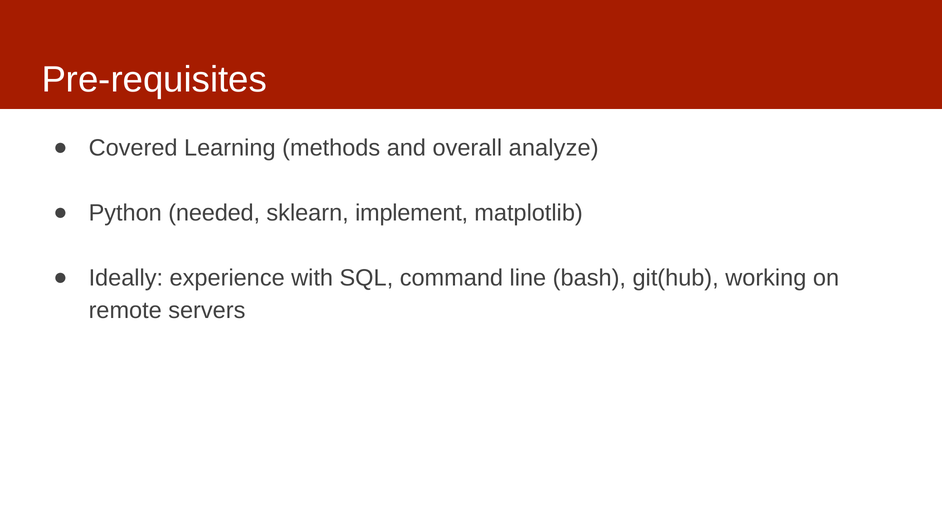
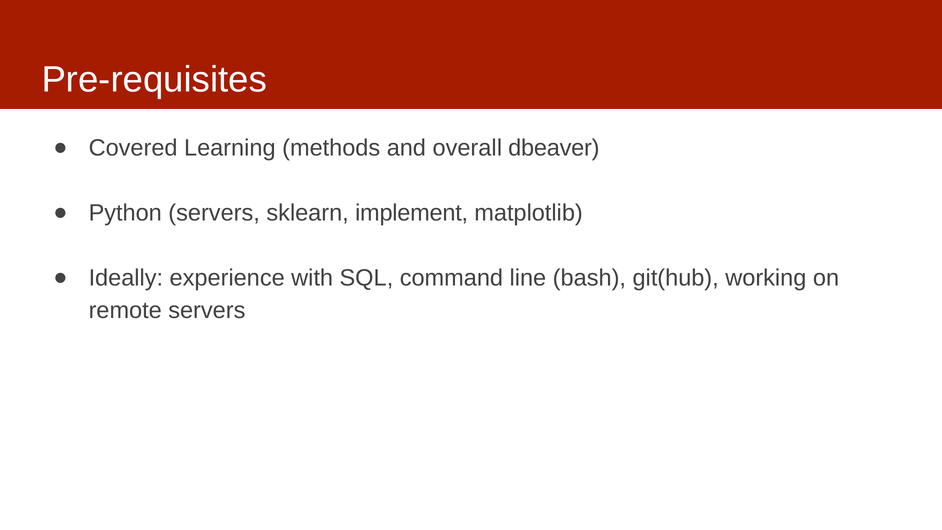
analyze: analyze -> dbeaver
Python needed: needed -> servers
